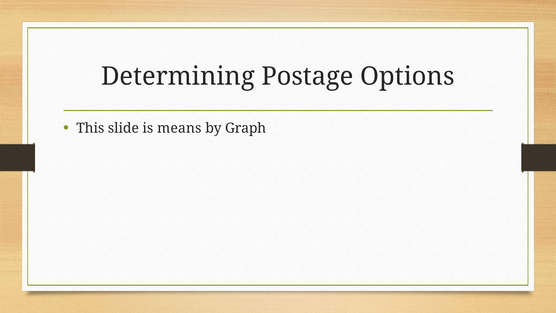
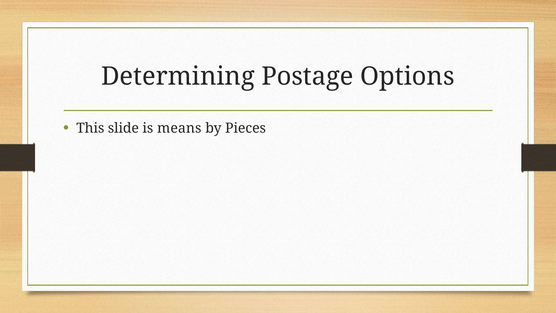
Graph: Graph -> Pieces
